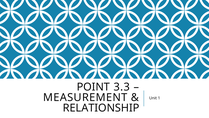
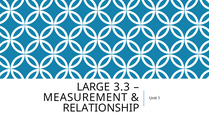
POINT: POINT -> LARGE
